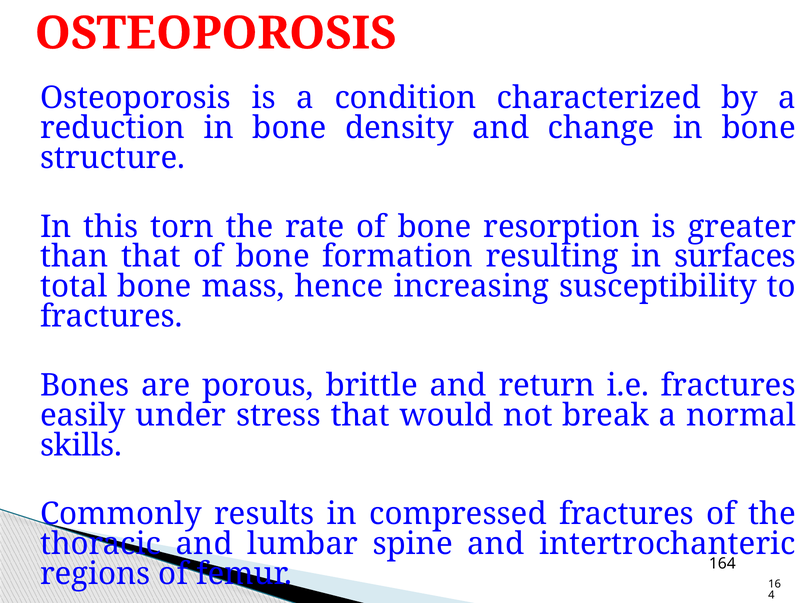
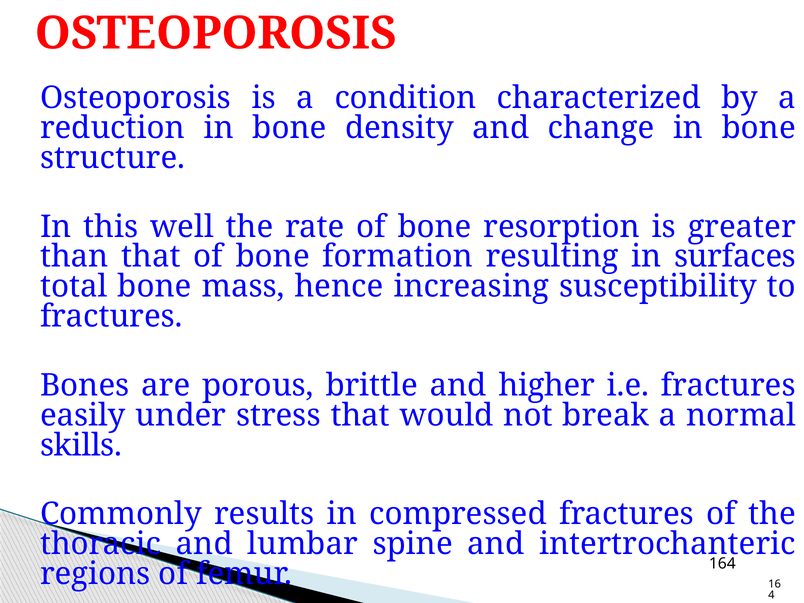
torn: torn -> well
return: return -> higher
